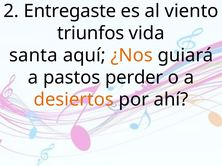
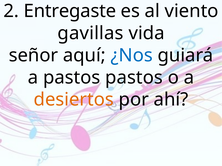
triunfos: triunfos -> gavillas
santa: santa -> señor
¿Nos colour: orange -> blue
pastos perder: perder -> pastos
